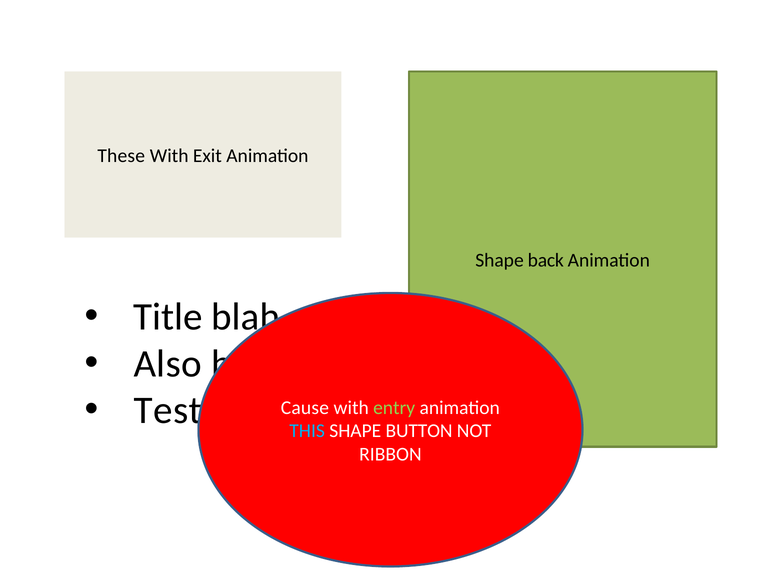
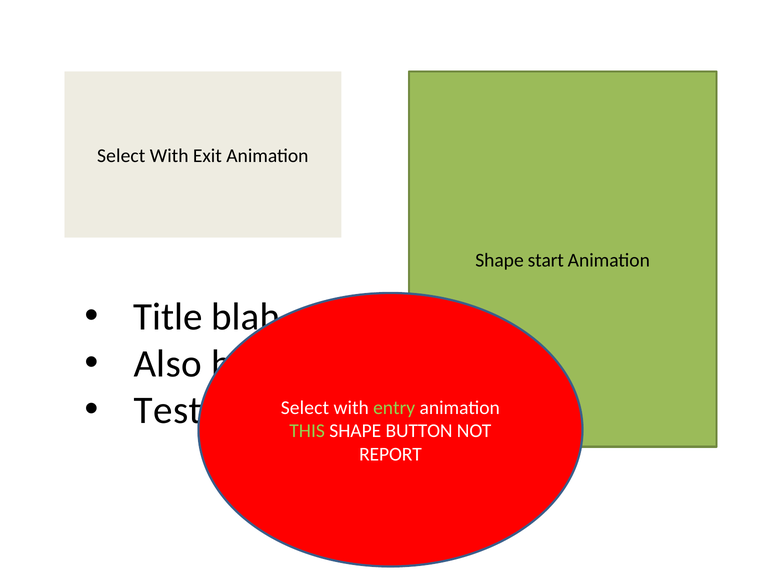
These at (121, 156): These -> Select
back: back -> start
Cause at (305, 407): Cause -> Select
THIS colour: light blue -> light green
RIBBON: RIBBON -> REPORT
